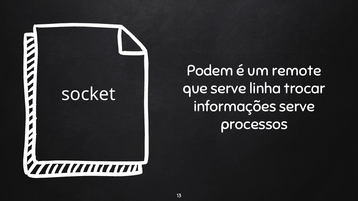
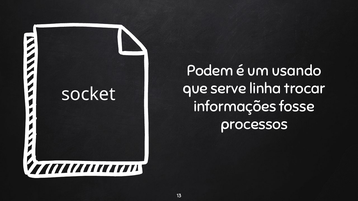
remote: remote -> usando
informações serve: serve -> fosse
